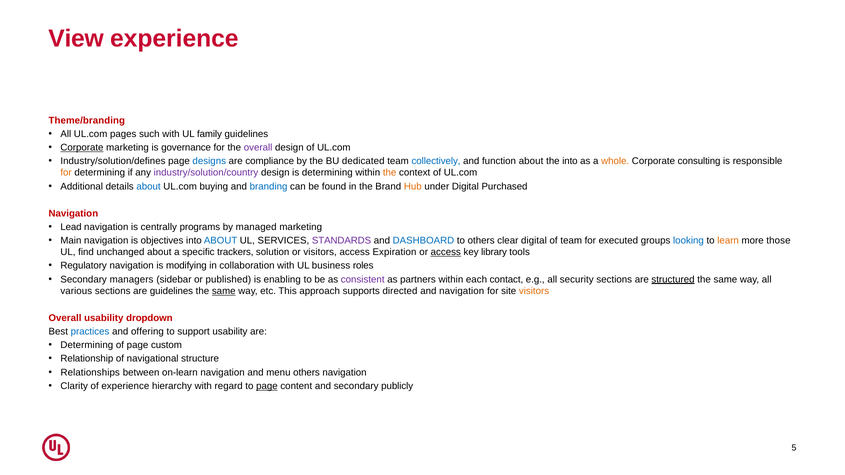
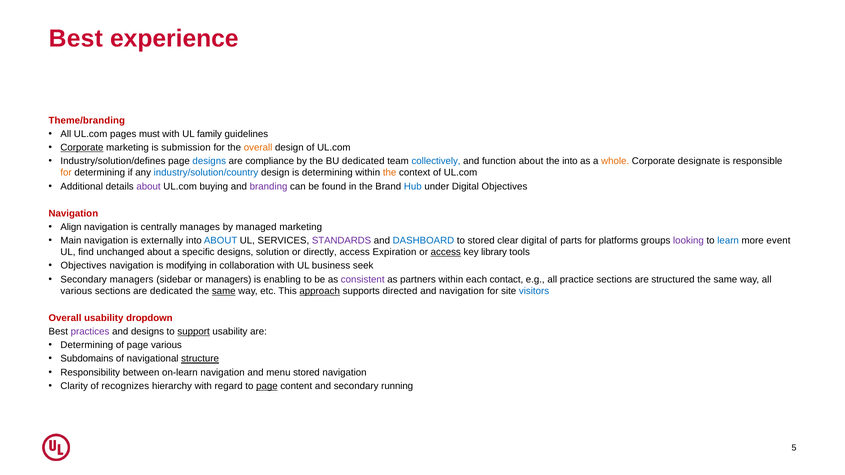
View at (76, 39): View -> Best
such: such -> must
governance: governance -> submission
overall at (258, 148) colour: purple -> orange
consulting: consulting -> designate
industry/solution/country colour: purple -> blue
about at (149, 186) colour: blue -> purple
branding colour: blue -> purple
Hub colour: orange -> blue
Digital Purchased: Purchased -> Objectives
Lead: Lead -> Align
programs: programs -> manages
objectives: objectives -> externally
to others: others -> stored
of team: team -> parts
executed: executed -> platforms
looking colour: blue -> purple
learn colour: orange -> blue
those: those -> event
specific trackers: trackers -> designs
or visitors: visitors -> directly
Regulatory at (84, 266): Regulatory -> Objectives
roles: roles -> seek
or published: published -> managers
security: security -> practice
structured underline: present -> none
are guidelines: guidelines -> dedicated
approach underline: none -> present
visitors at (534, 291) colour: orange -> blue
practices colour: blue -> purple
and offering: offering -> designs
support underline: none -> present
page custom: custom -> various
Relationship: Relationship -> Subdomains
structure underline: none -> present
Relationships: Relationships -> Responsibility
menu others: others -> stored
of experience: experience -> recognizes
publicly: publicly -> running
